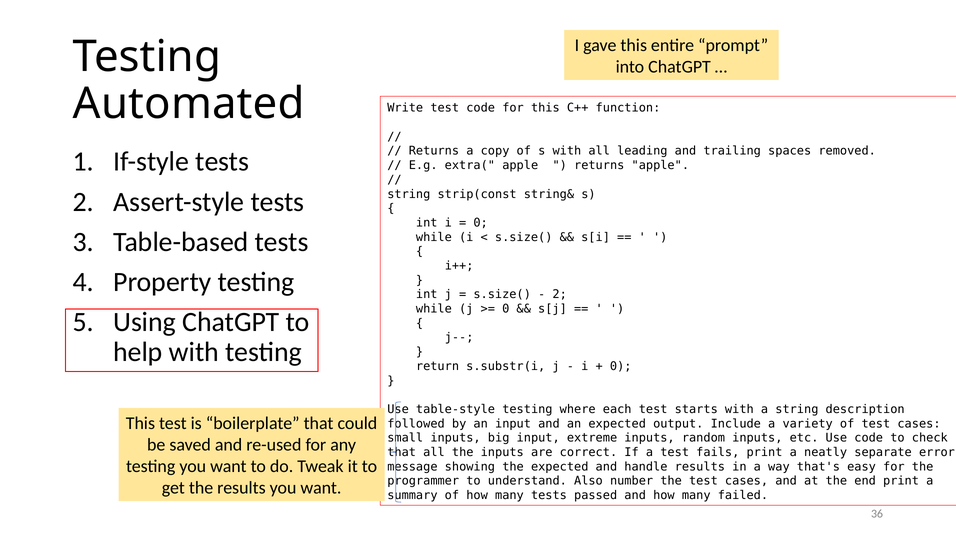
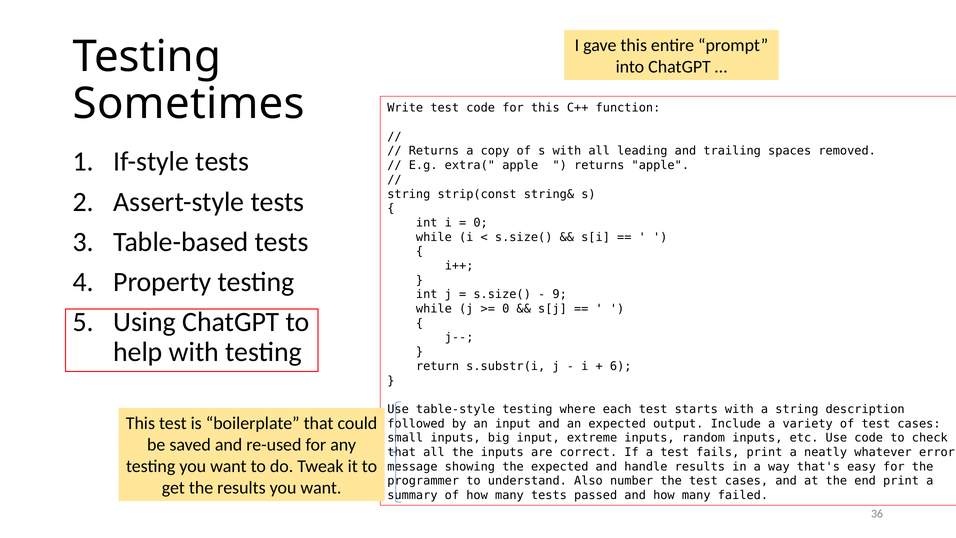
Automated: Automated -> Sometimes
2 at (560, 294): 2 -> 9
0 at (621, 366): 0 -> 6
separate: separate -> whatever
